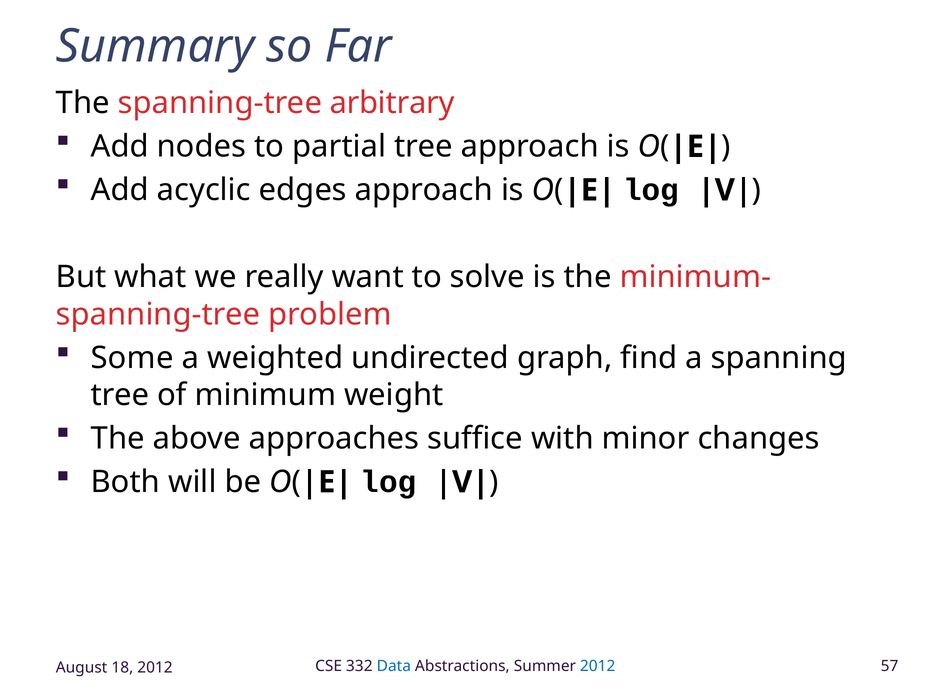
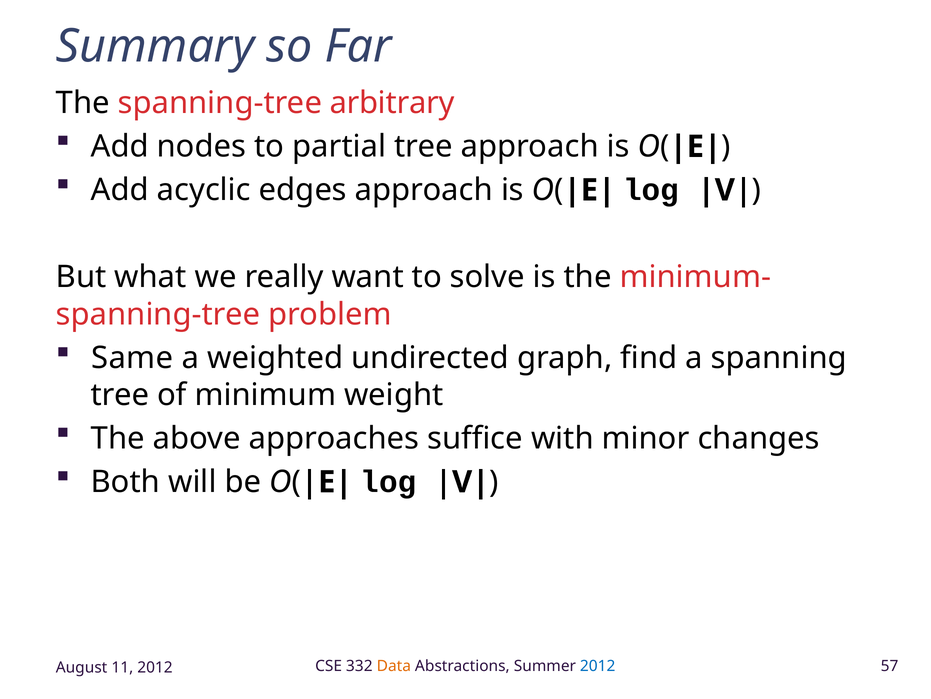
Some: Some -> Same
Data colour: blue -> orange
18: 18 -> 11
